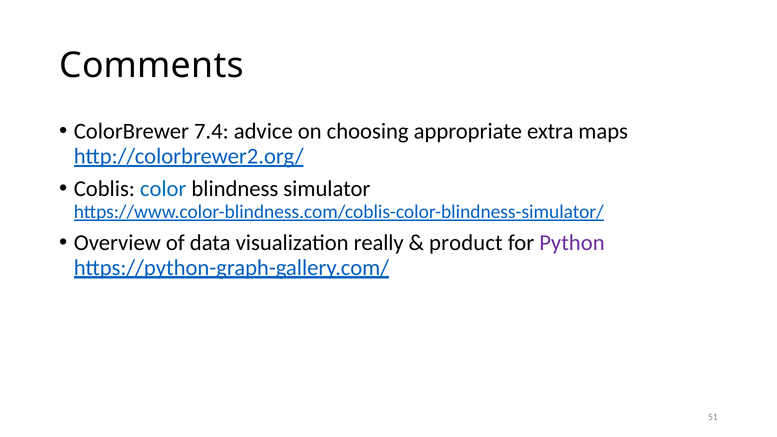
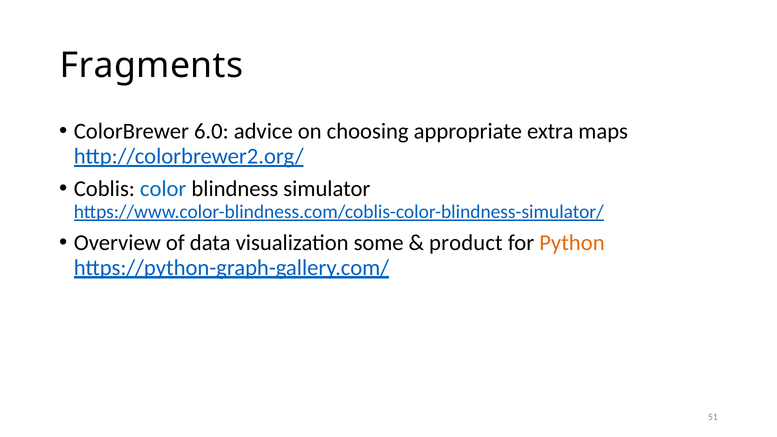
Comments: Comments -> Fragments
7.4: 7.4 -> 6.0
really: really -> some
Python colour: purple -> orange
